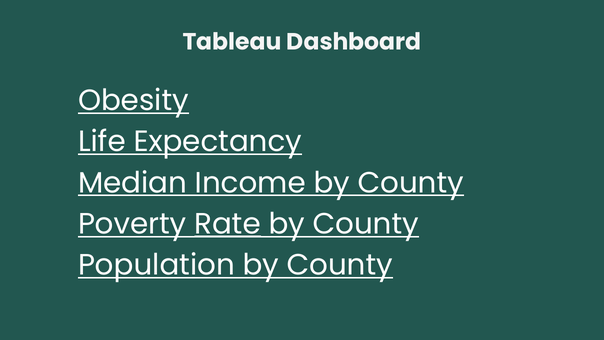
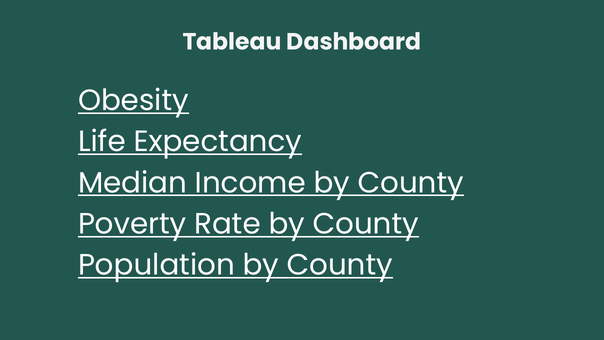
Rate underline: present -> none
